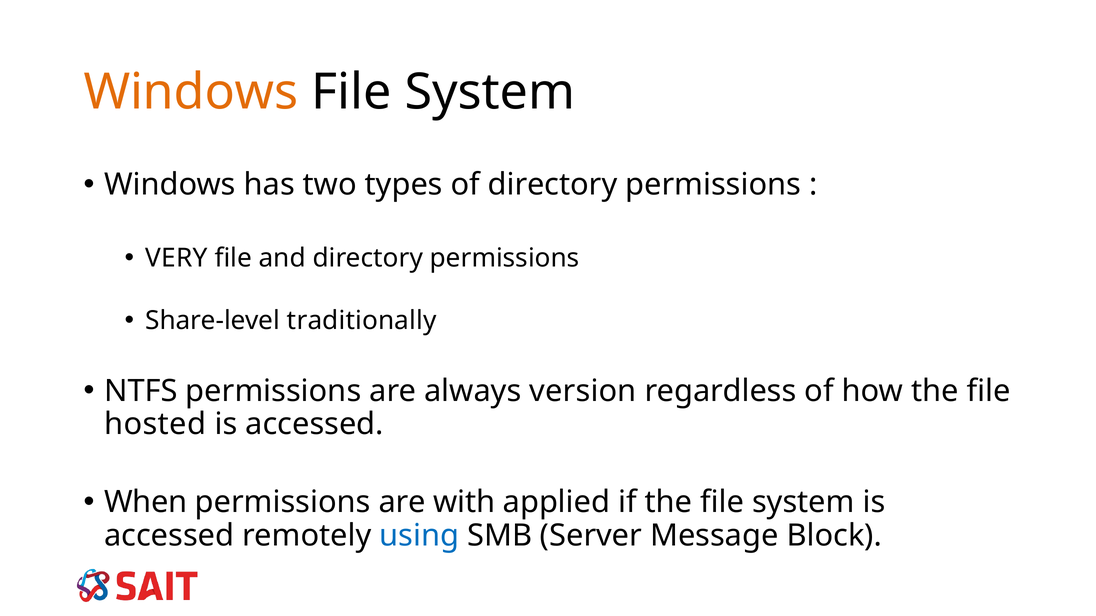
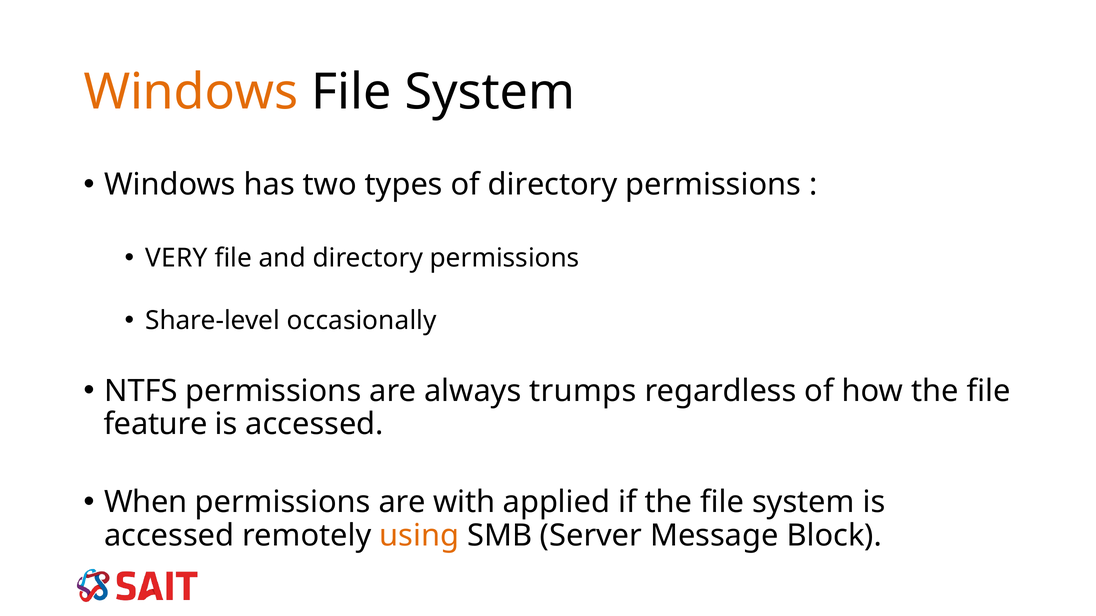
traditionally: traditionally -> occasionally
version: version -> trumps
hosted: hosted -> feature
using colour: blue -> orange
